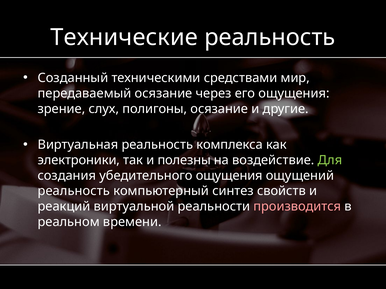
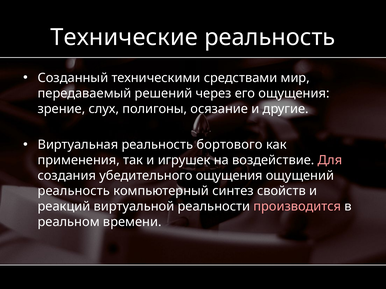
передаваемый осязание: осязание -> решений
комплекса: комплекса -> бортового
электроники: электроники -> применения
полезны: полезны -> игрушек
Для colour: light green -> pink
